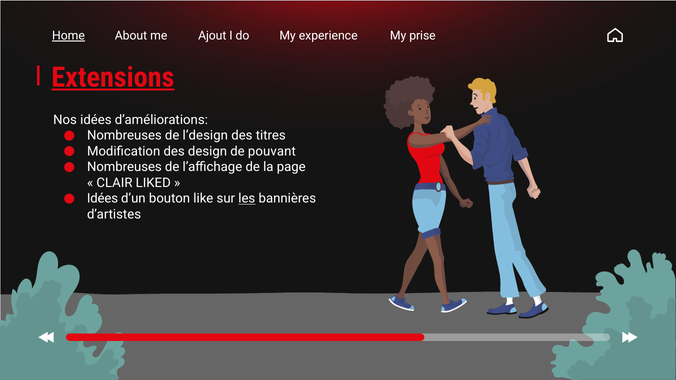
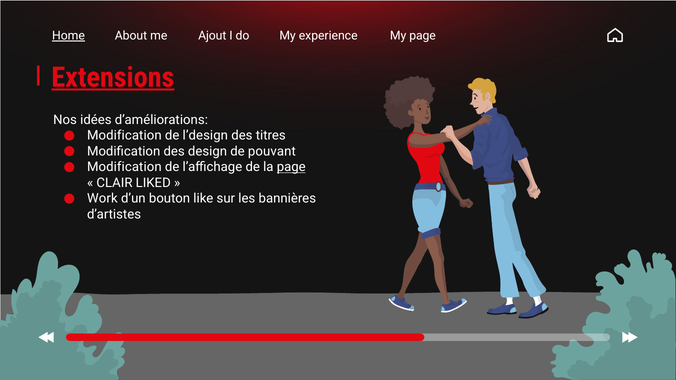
My prise: prise -> page
Nombreuses at (124, 136): Nombreuses -> Modification
Nombreuses at (124, 167): Nombreuses -> Modification
page at (291, 167) underline: none -> present
Idées at (102, 199): Idées -> Work
les underline: present -> none
